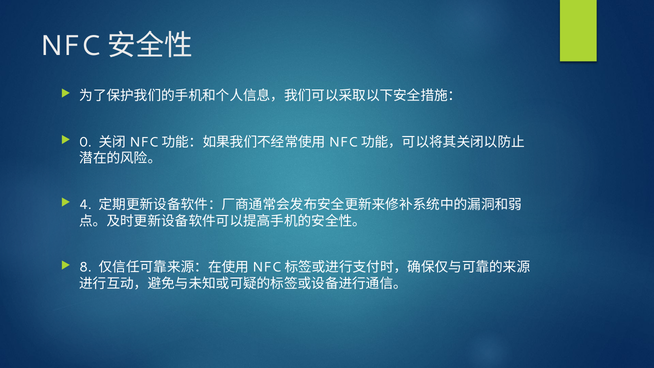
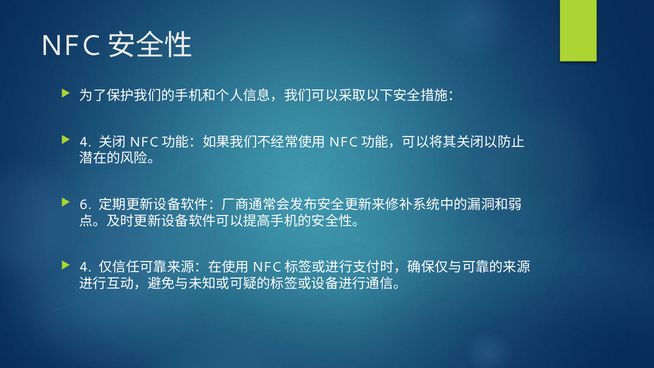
0 at (86, 142): 0 -> 4
4: 4 -> 6
8 at (86, 267): 8 -> 4
